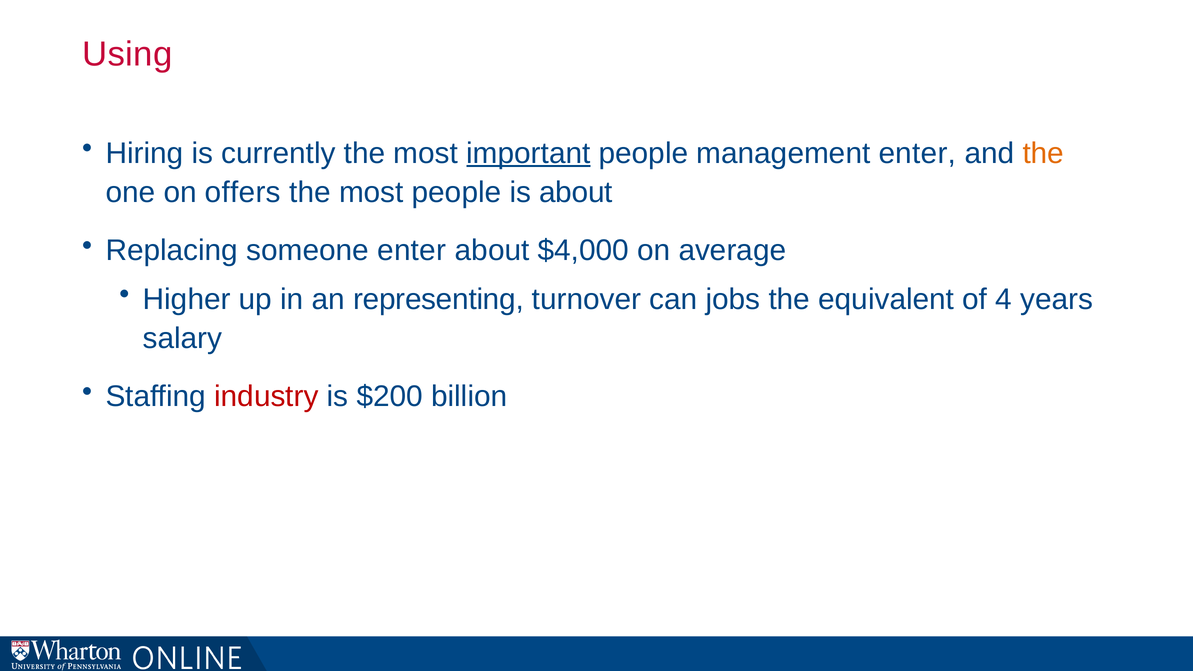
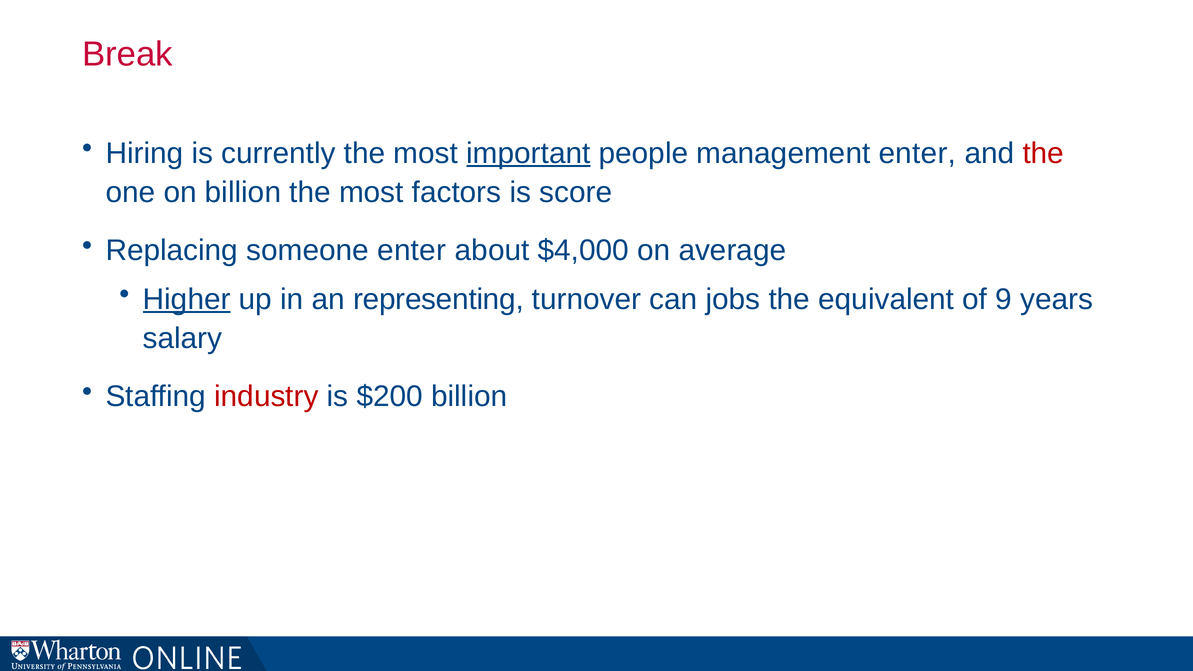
Using: Using -> Break
the at (1043, 153) colour: orange -> red
on offers: offers -> billion
most people: people -> factors
is about: about -> score
Higher underline: none -> present
4: 4 -> 9
